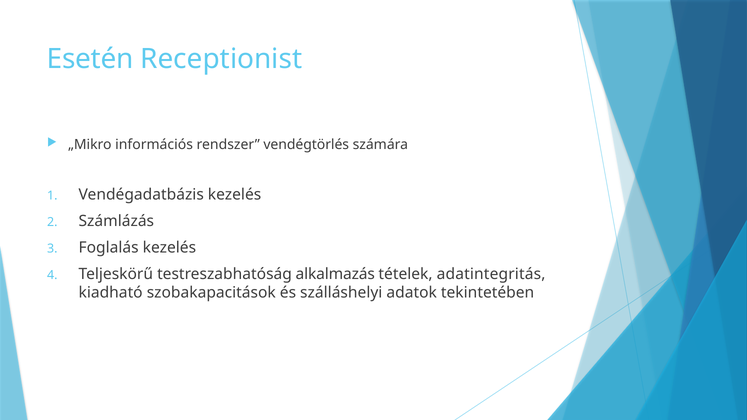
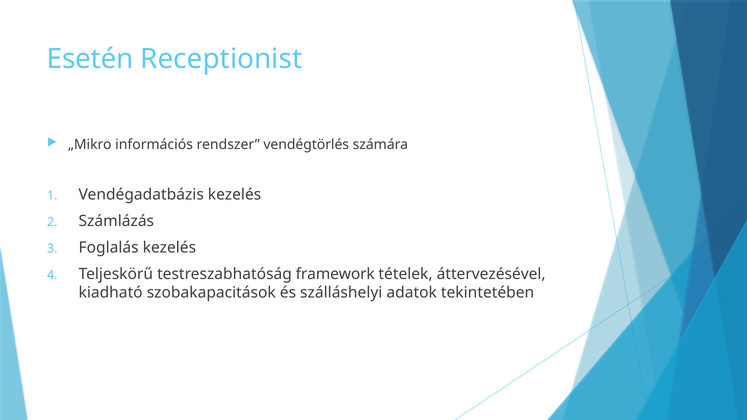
alkalmazás: alkalmazás -> framework
adatintegritás: adatintegritás -> áttervezésével
